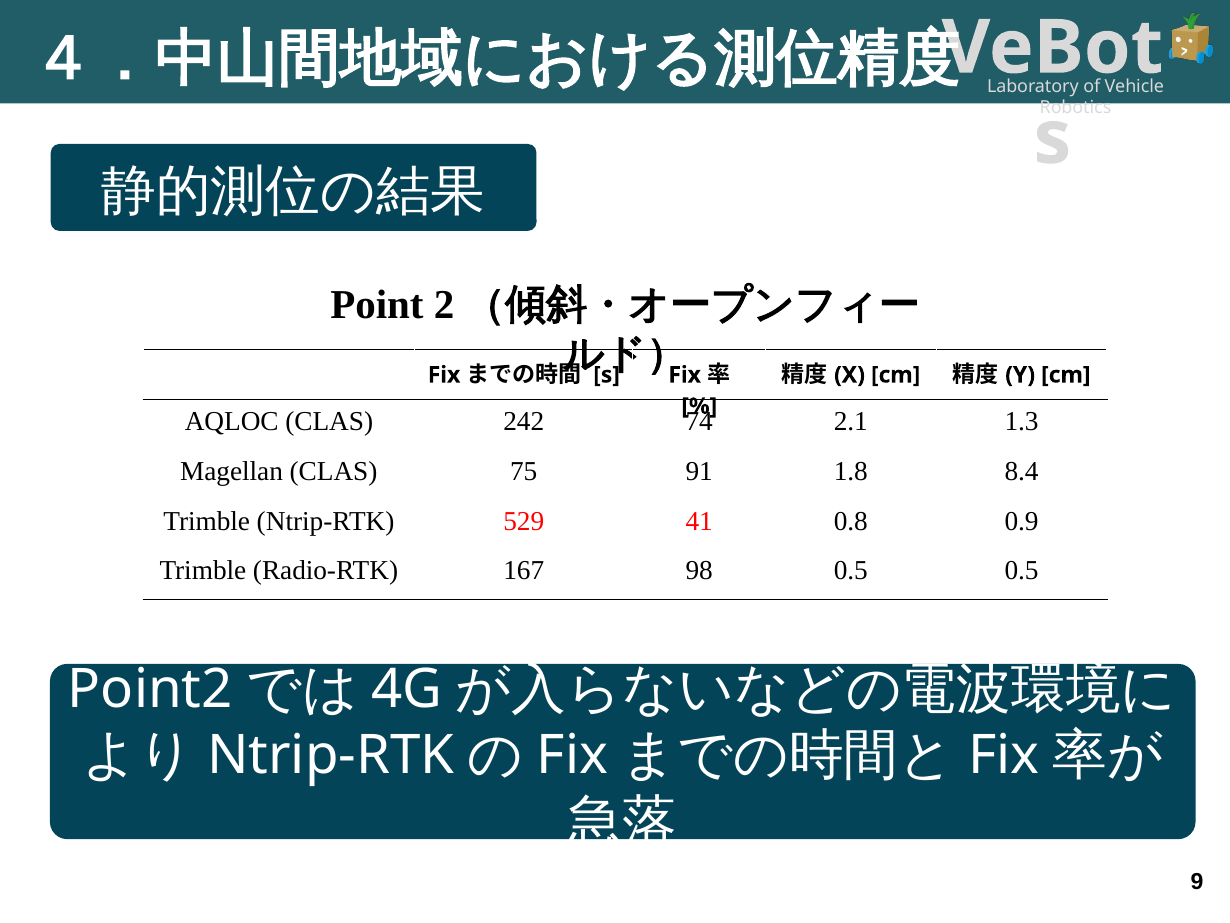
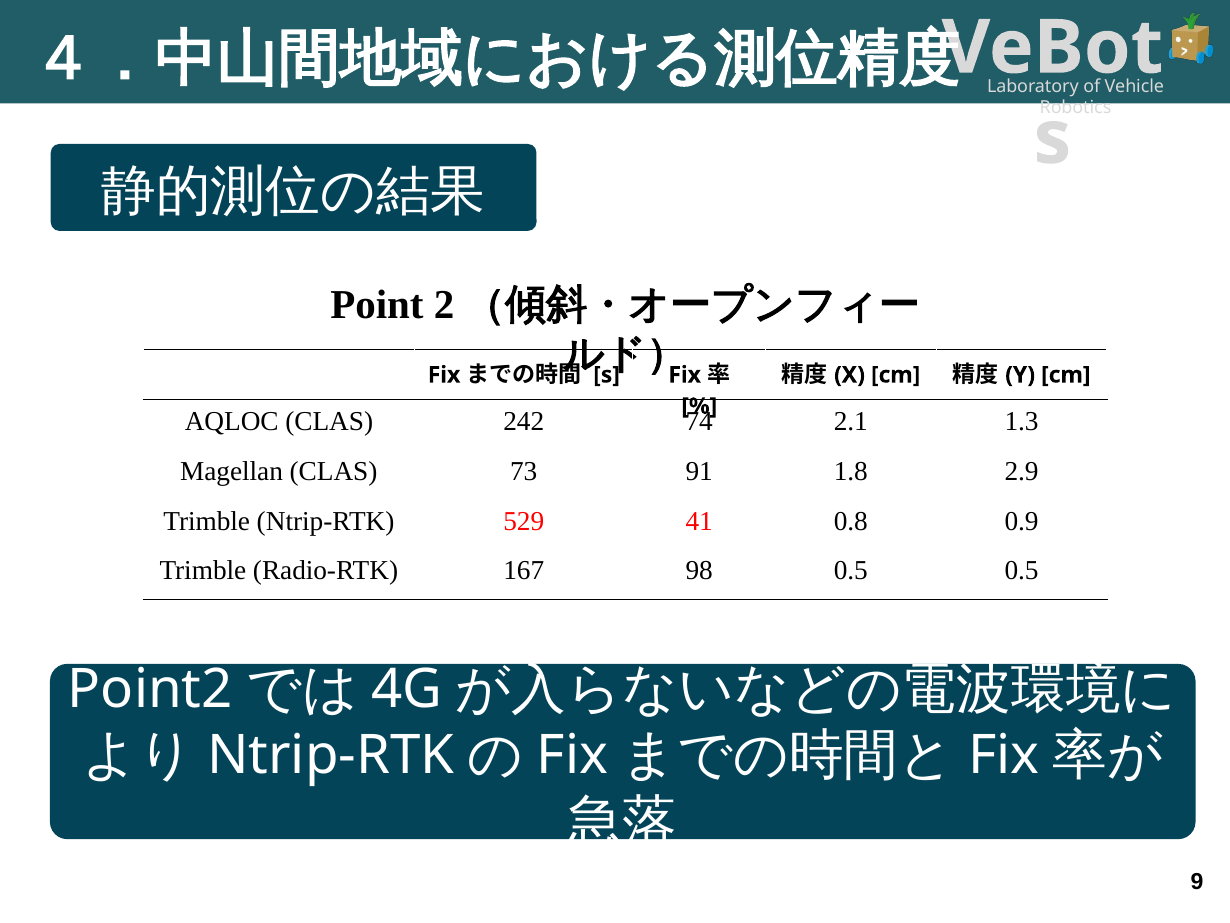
75: 75 -> 73
8.4: 8.4 -> 2.9
